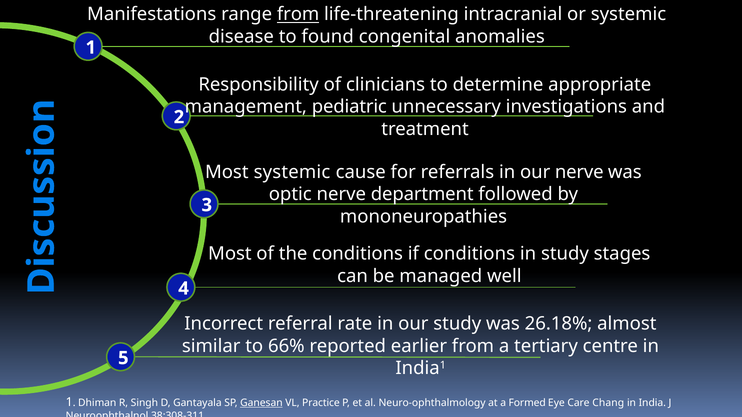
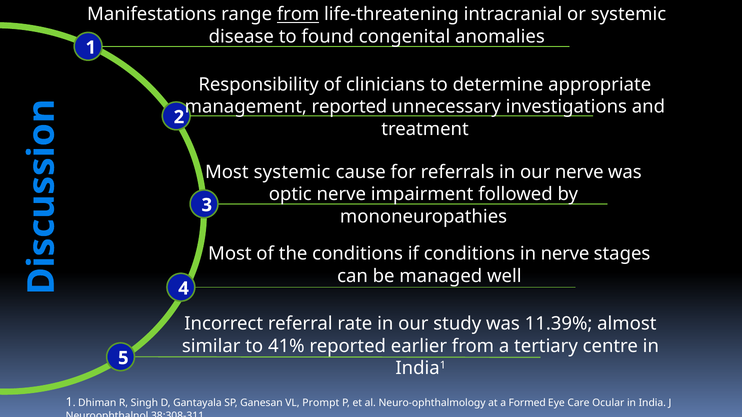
management pediatric: pediatric -> reported
department: department -> impairment
in study: study -> nerve
26.18%: 26.18% -> 11.39%
66%: 66% -> 41%
Ganesan underline: present -> none
Practice: Practice -> Prompt
Chang: Chang -> Ocular
